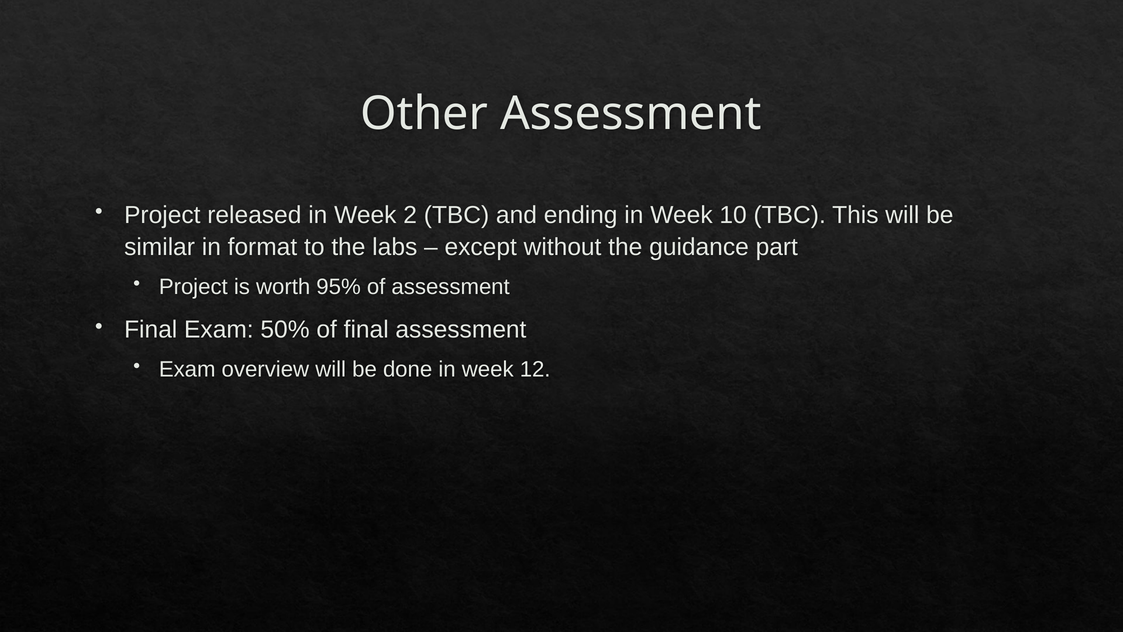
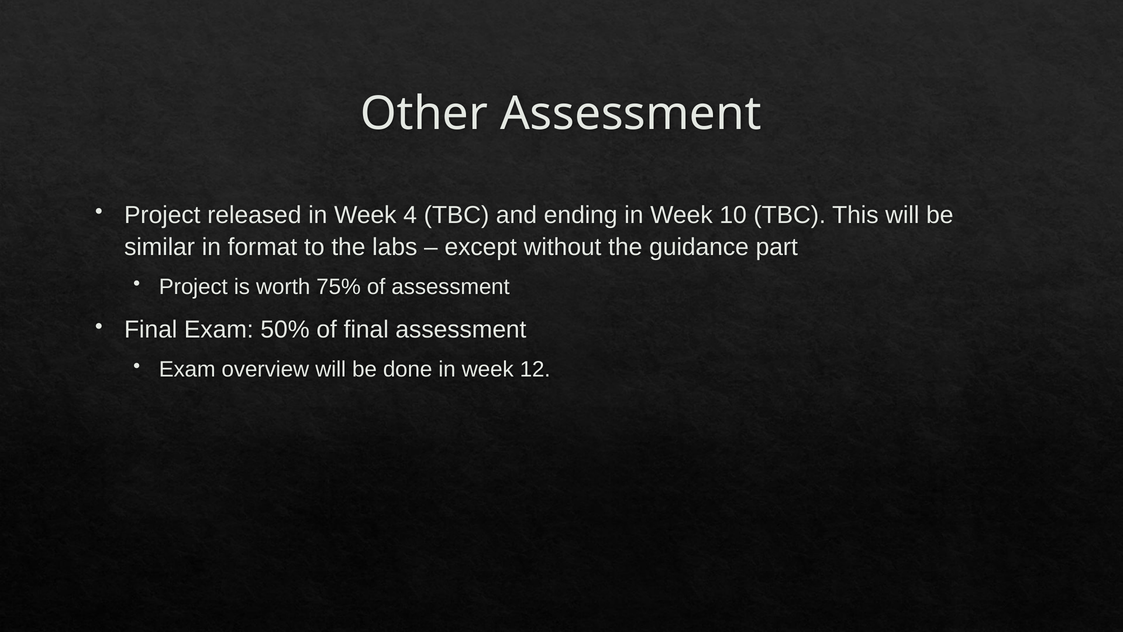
2: 2 -> 4
95%: 95% -> 75%
